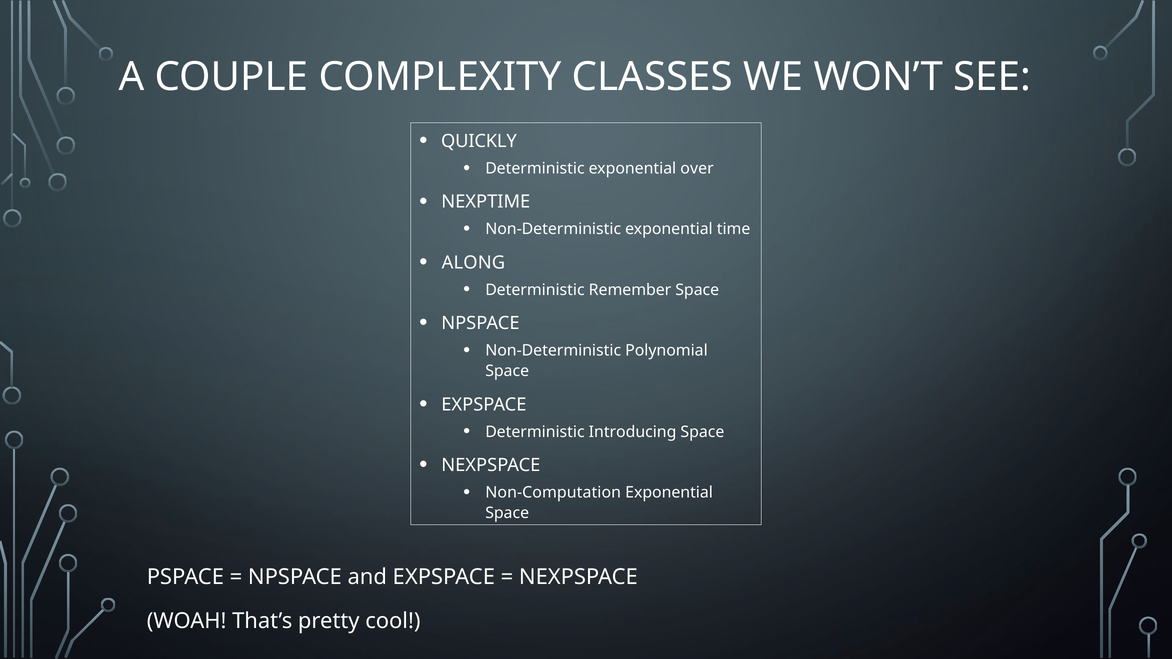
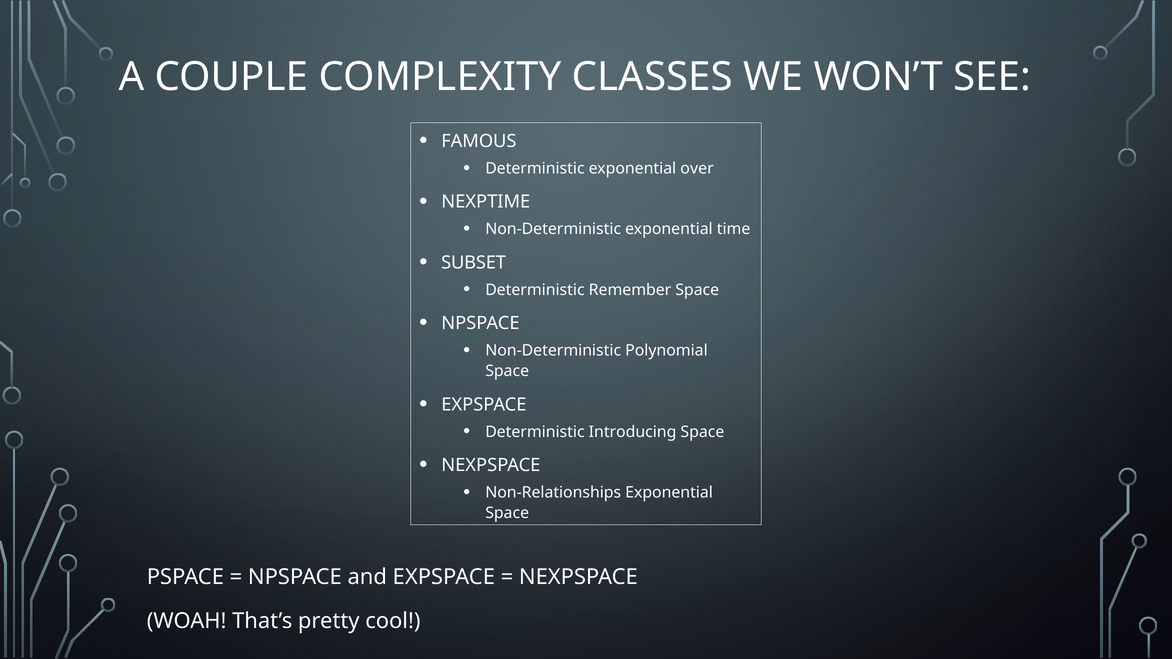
QUICKLY: QUICKLY -> FAMOUS
ALONG: ALONG -> SUBSET
Non-Computation: Non-Computation -> Non-Relationships
